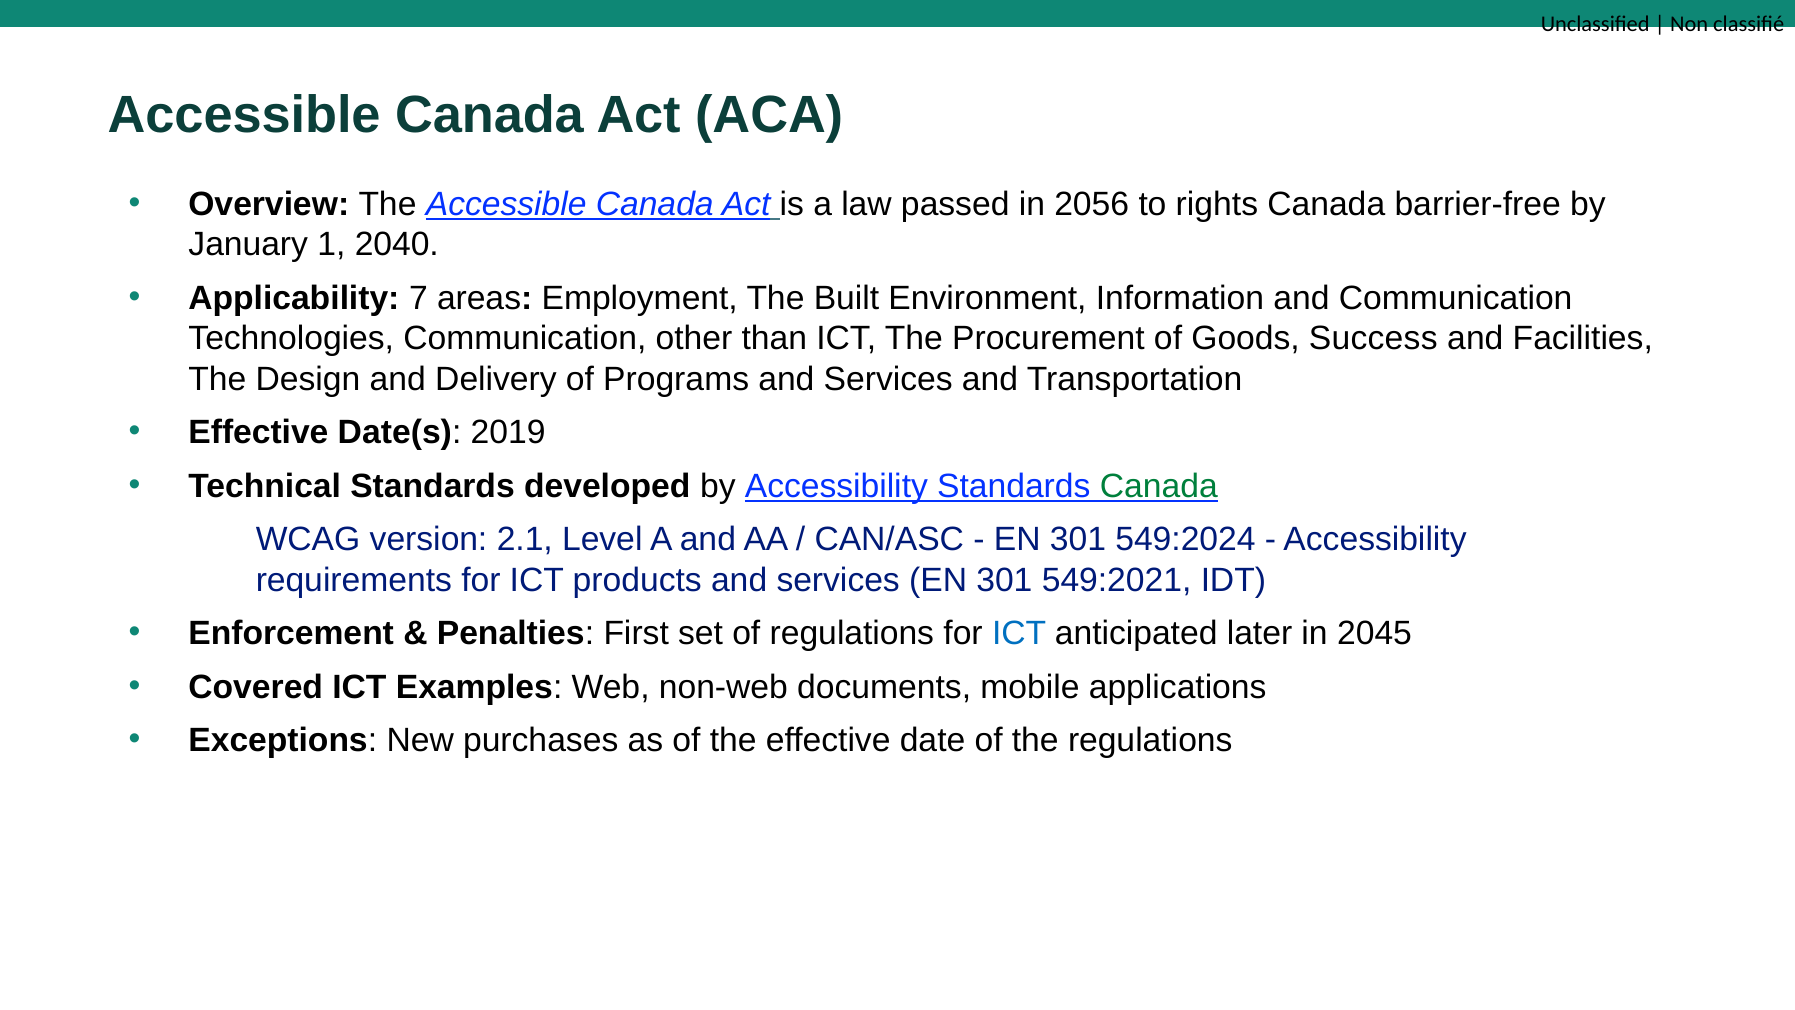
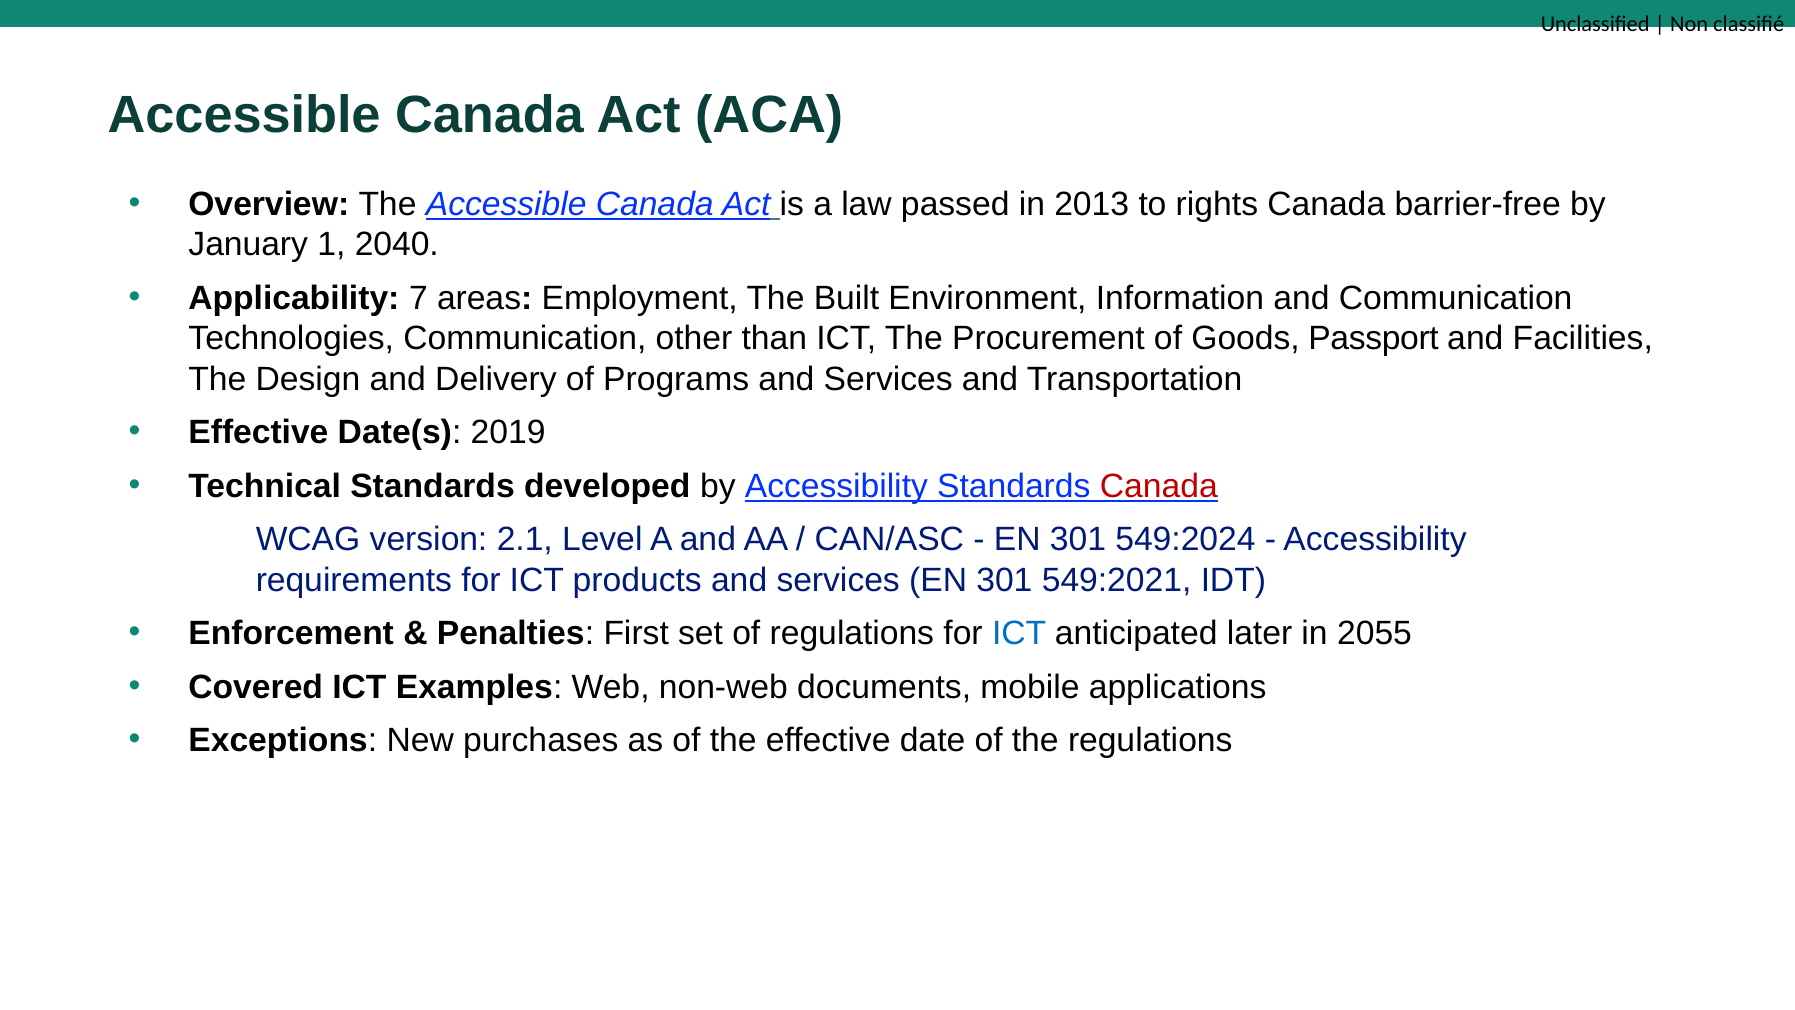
2056: 2056 -> 2013
Success: Success -> Passport
Canada at (1159, 486) colour: green -> red
2045: 2045 -> 2055
